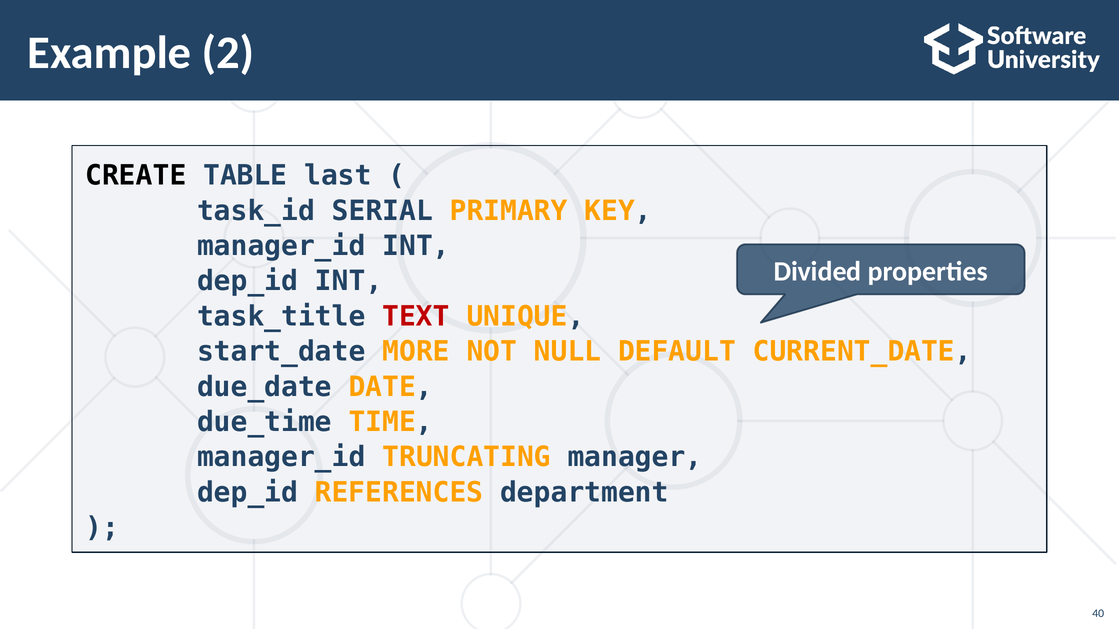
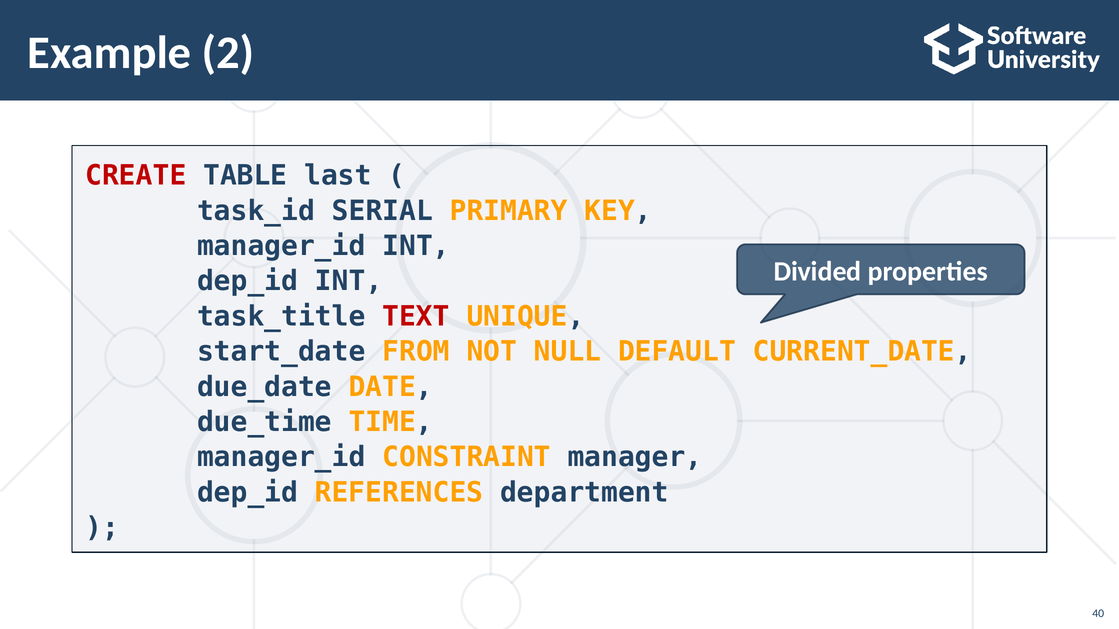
CREATE colour: black -> red
MORE: MORE -> FROM
TRUNCATING: TRUNCATING -> CONSTRAINT
